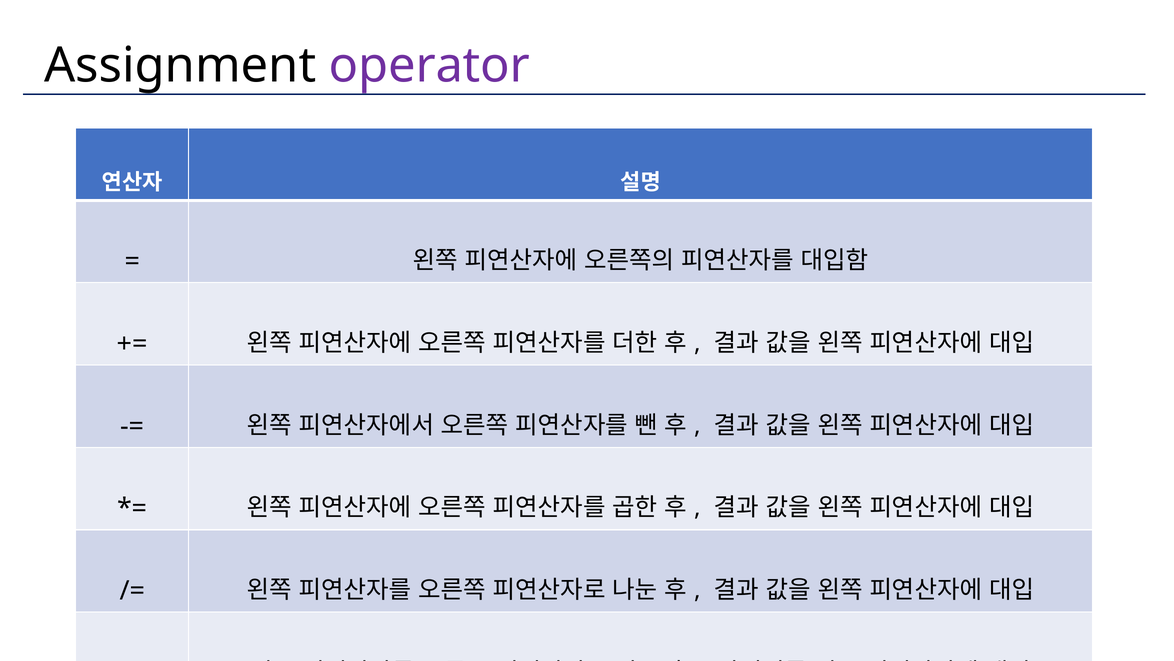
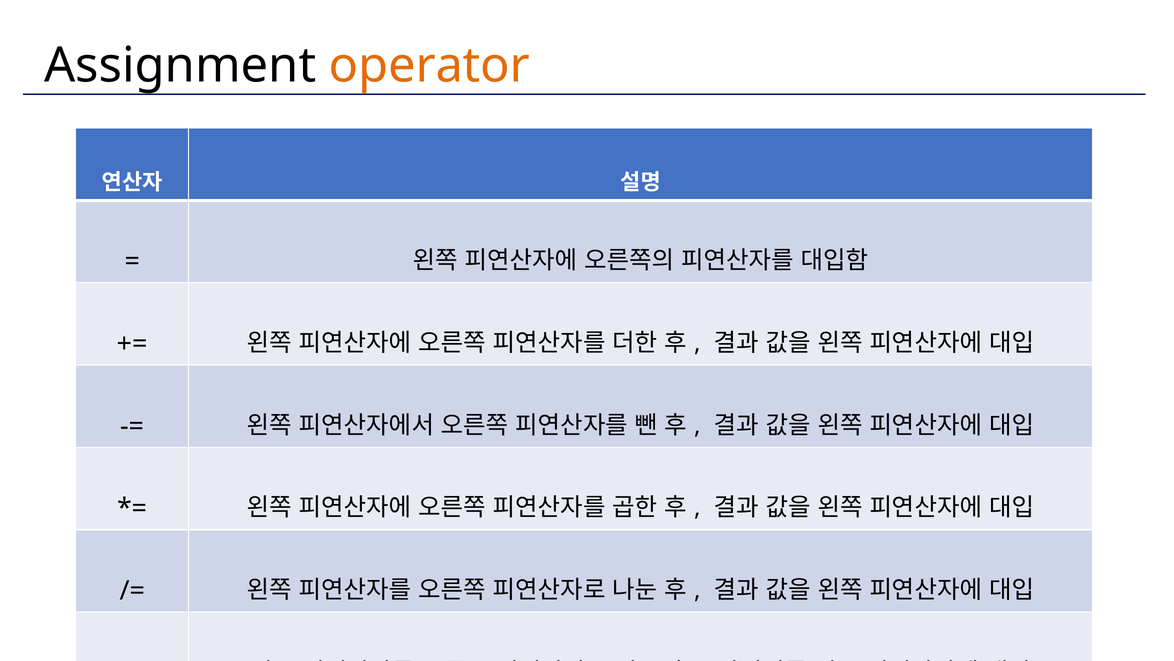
operator colour: purple -> orange
